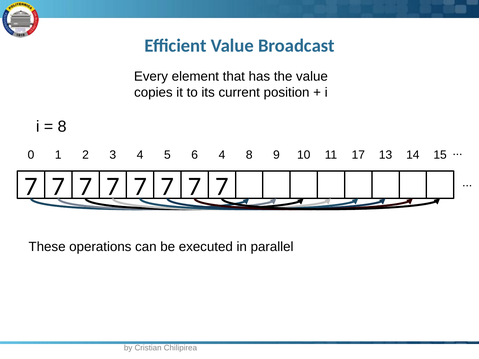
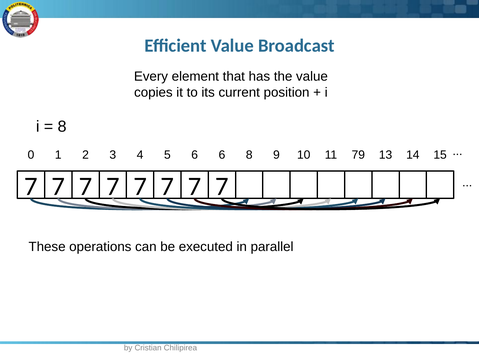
6 4: 4 -> 6
17: 17 -> 79
